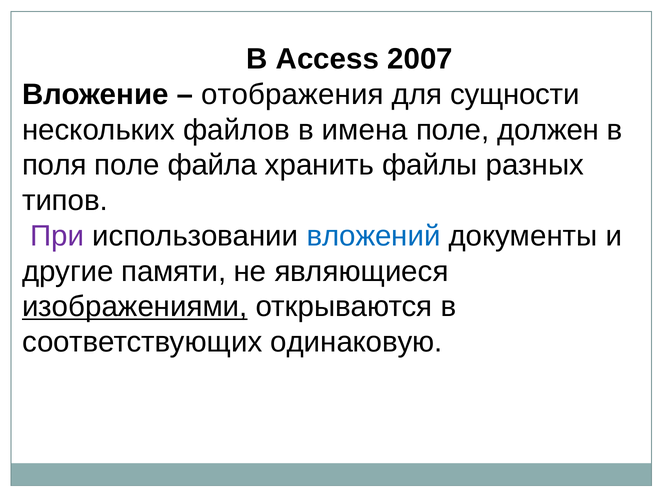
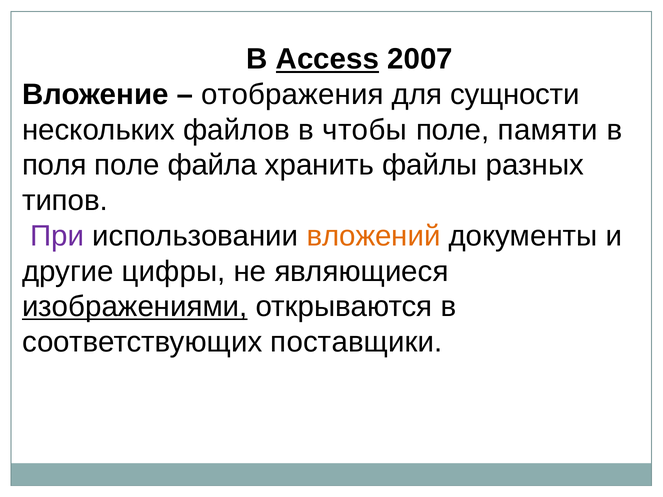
Access underline: none -> present
имена: имена -> чтобы
должен: должен -> памяти
вложений colour: blue -> orange
памяти: памяти -> цифры
одинаковую: одинаковую -> поставщики
